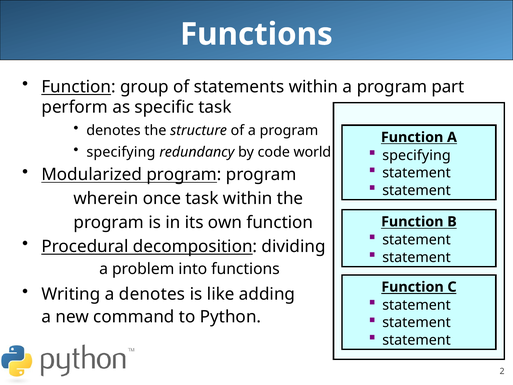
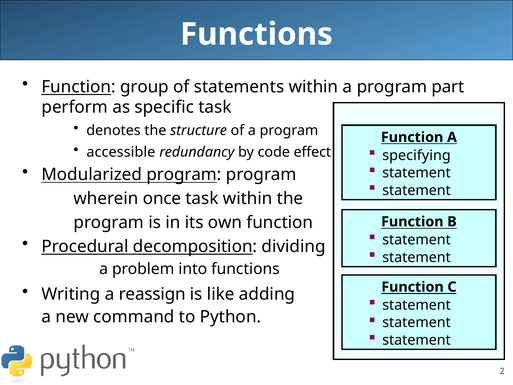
specifying at (121, 152): specifying -> accessible
world: world -> effect
a denotes: denotes -> reassign
